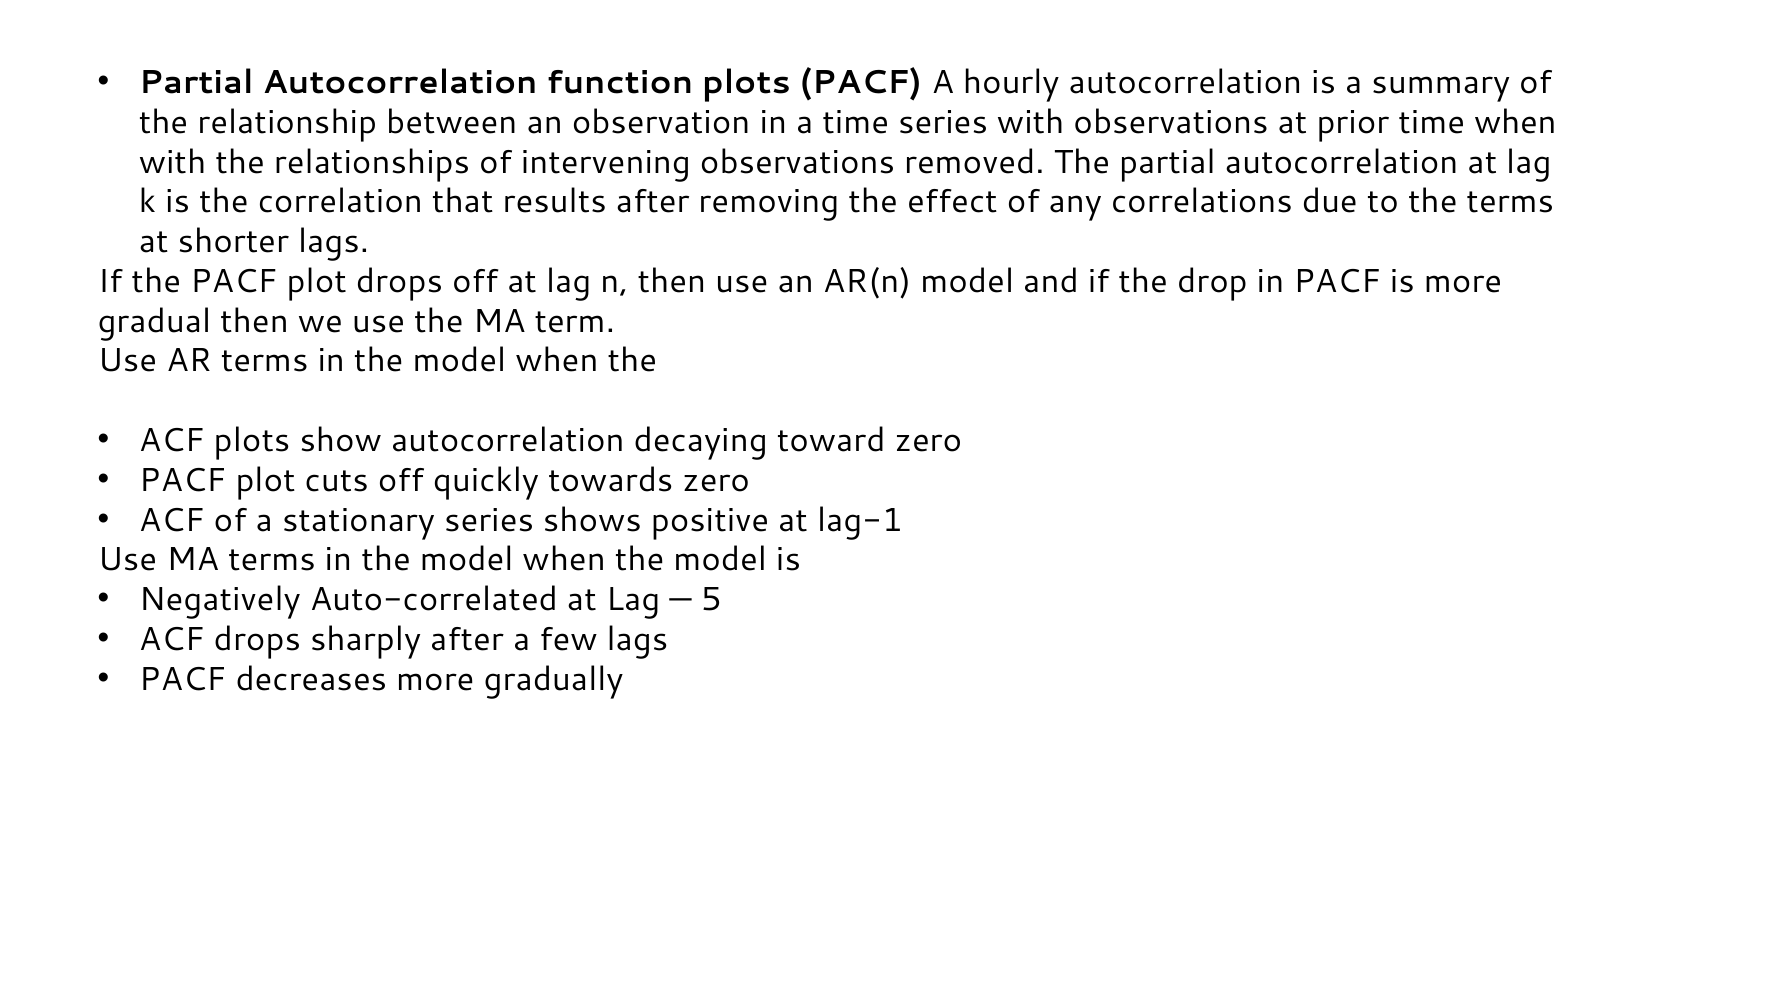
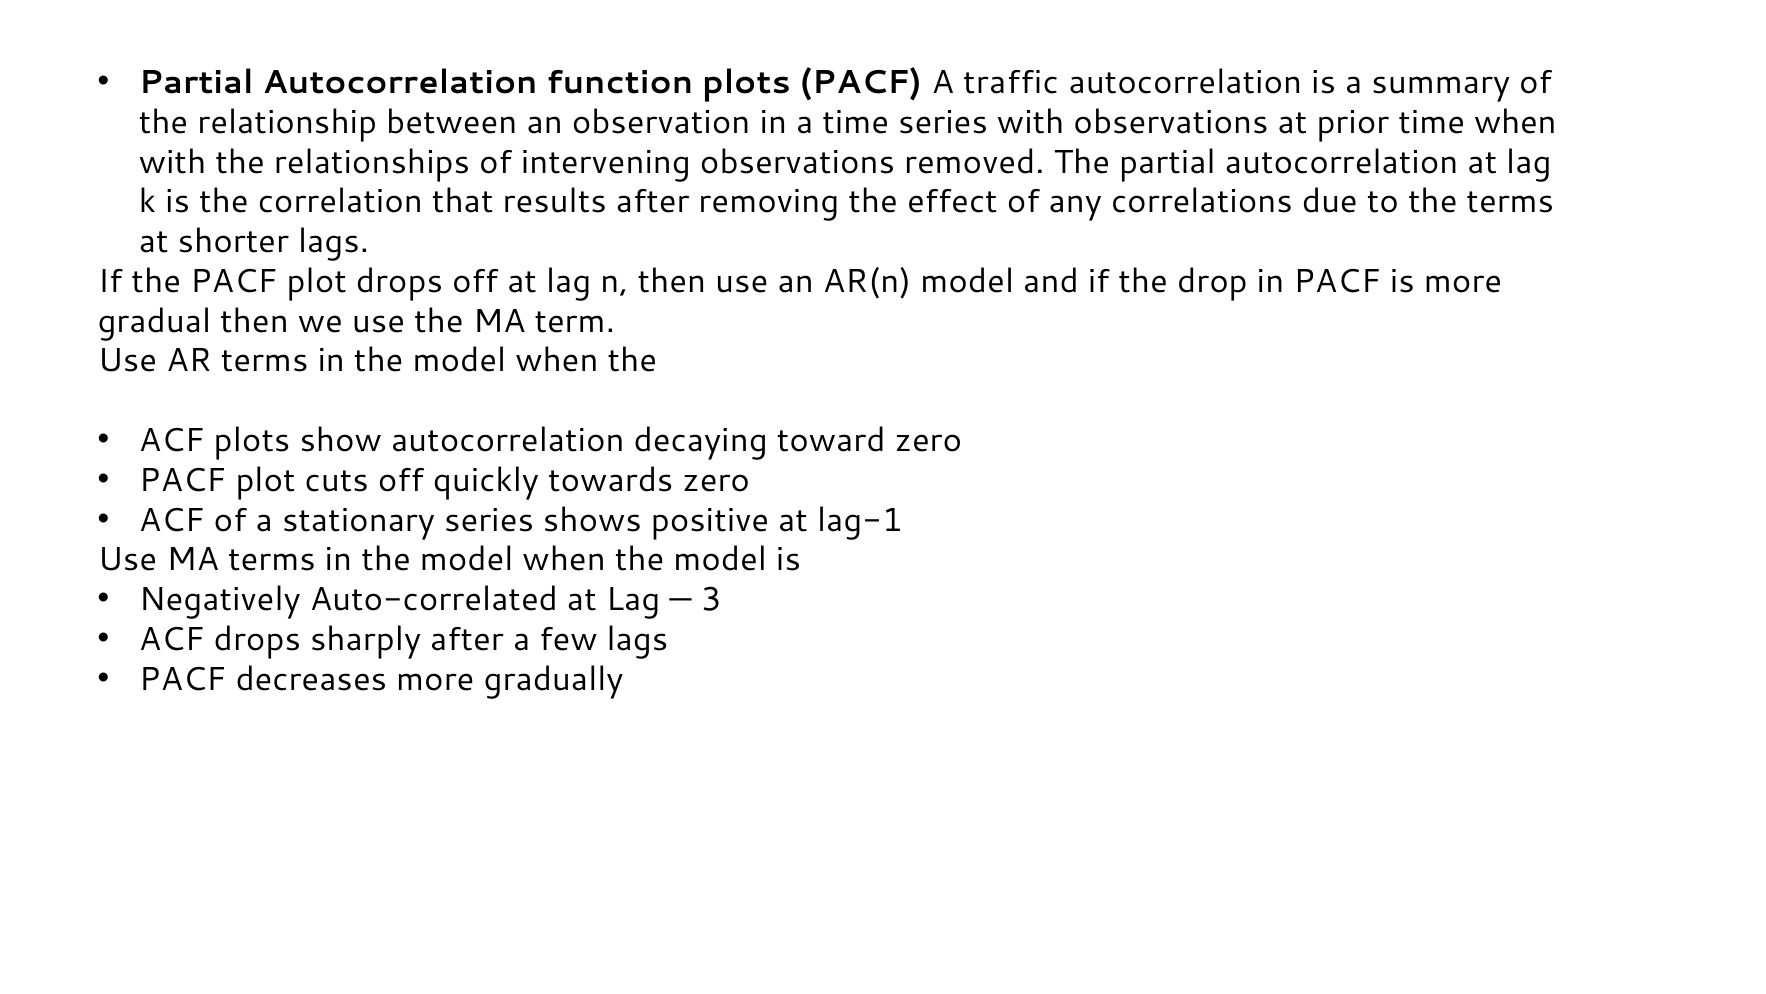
hourly: hourly -> traffic
5: 5 -> 3
